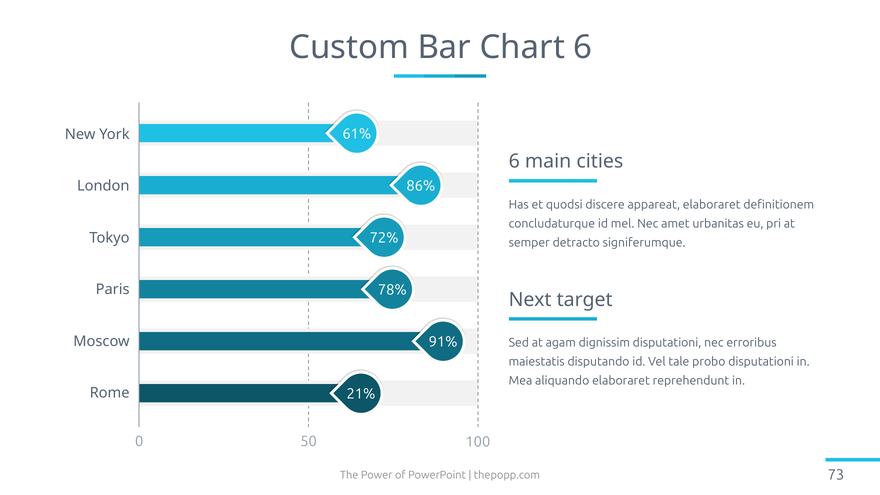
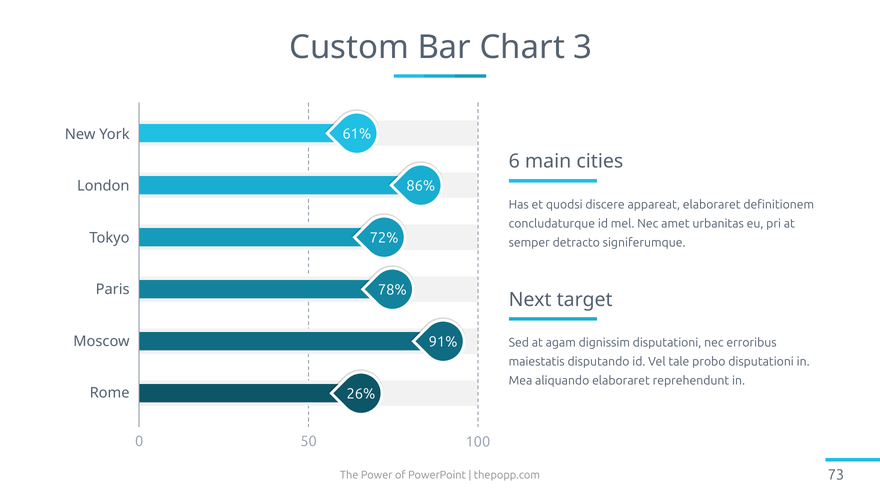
Chart 6: 6 -> 3
21%: 21% -> 26%
